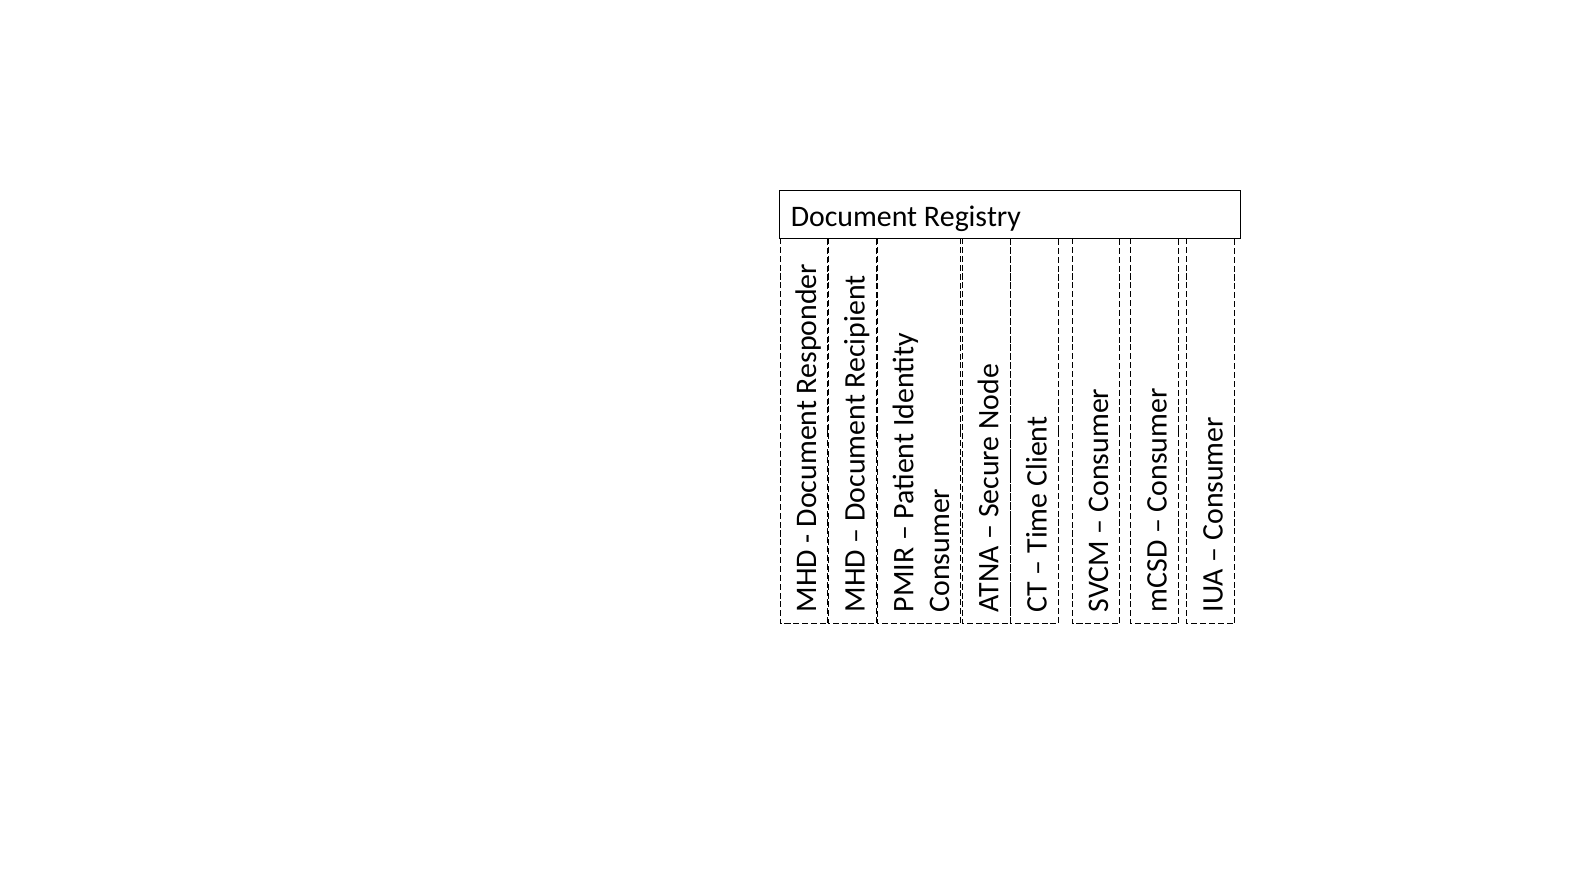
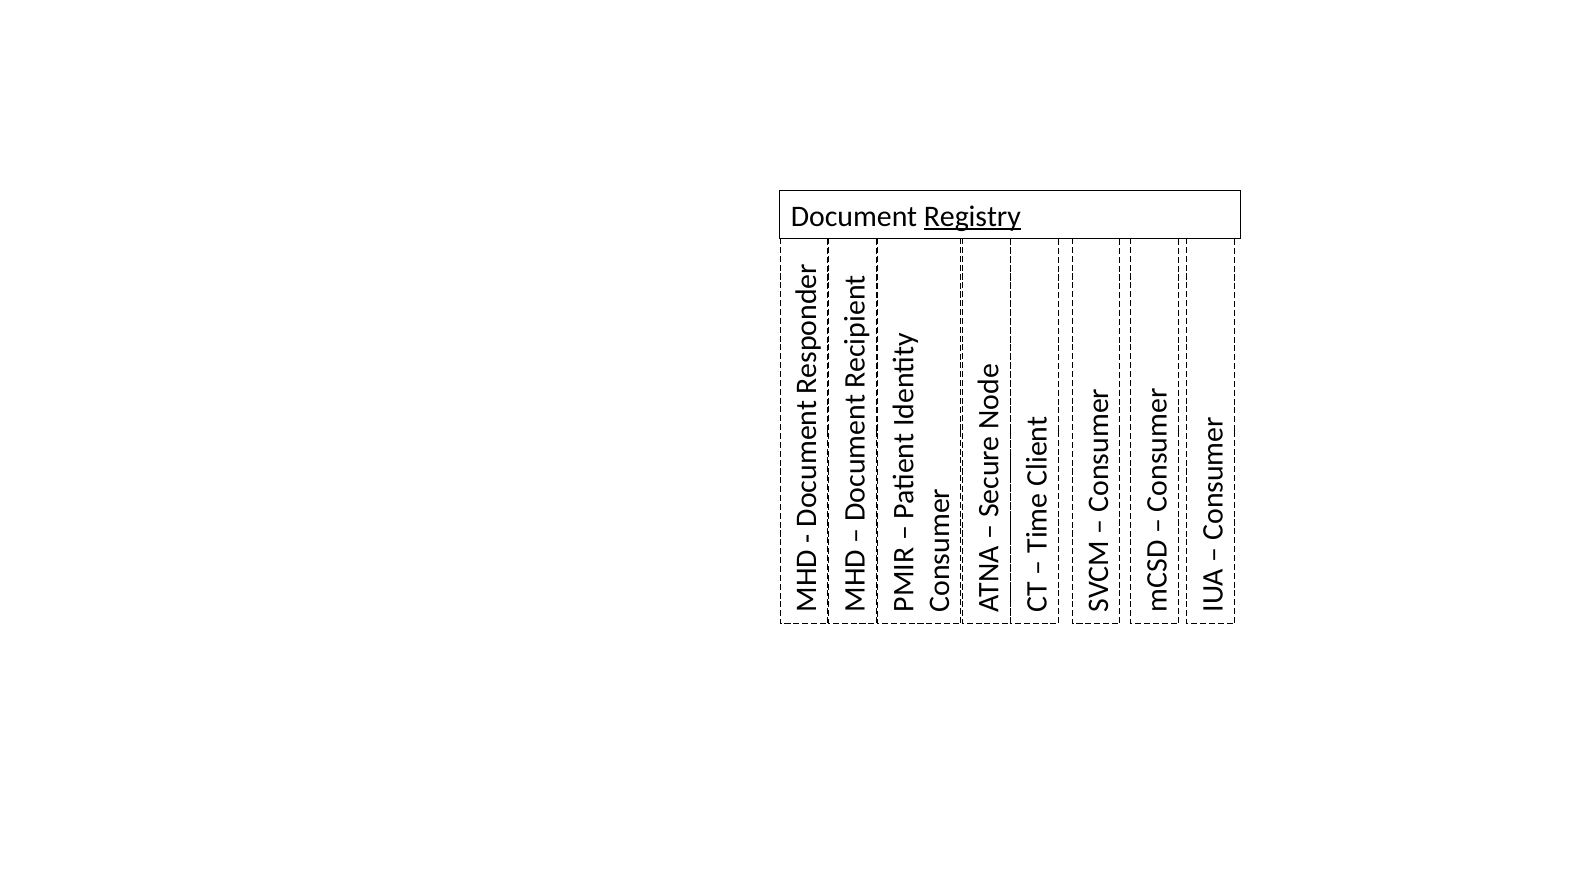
Registry underline: none -> present
